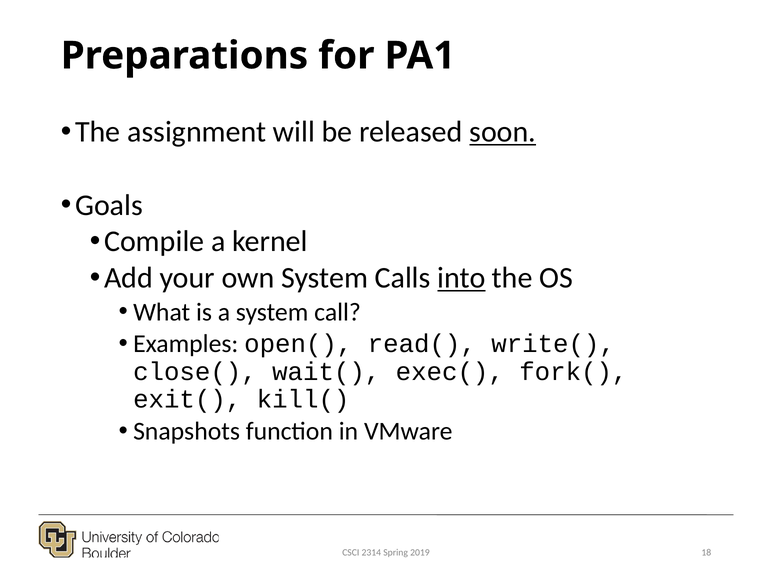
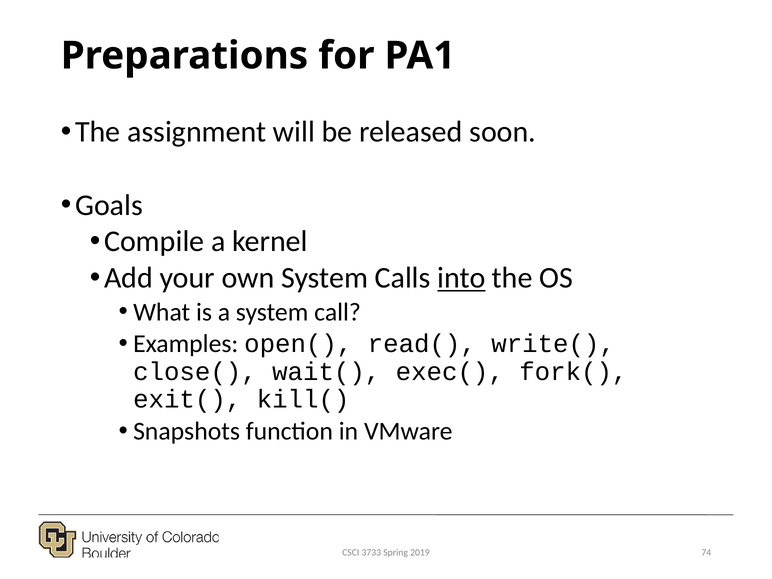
soon underline: present -> none
2314: 2314 -> 3733
18: 18 -> 74
